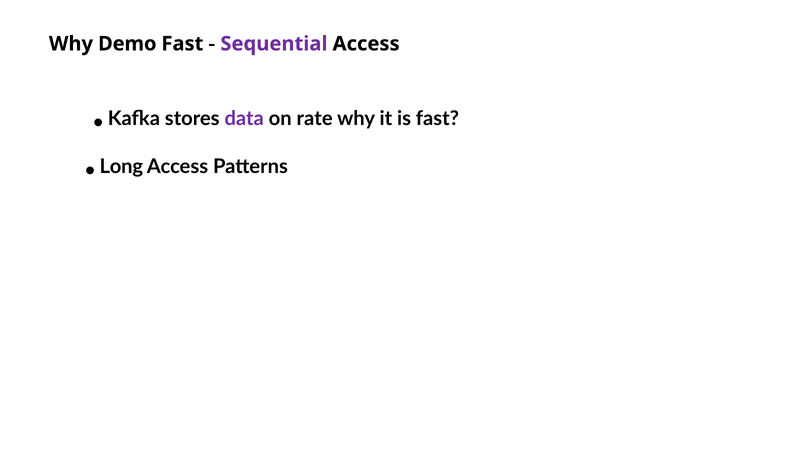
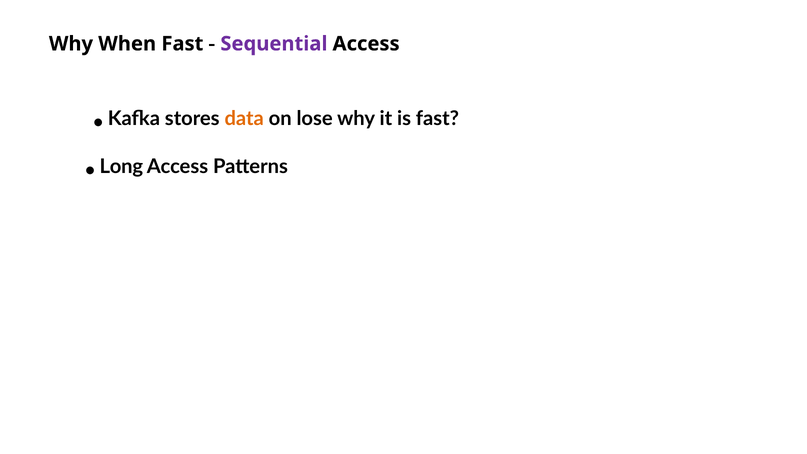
Demo: Demo -> When
data colour: purple -> orange
rate: rate -> lose
